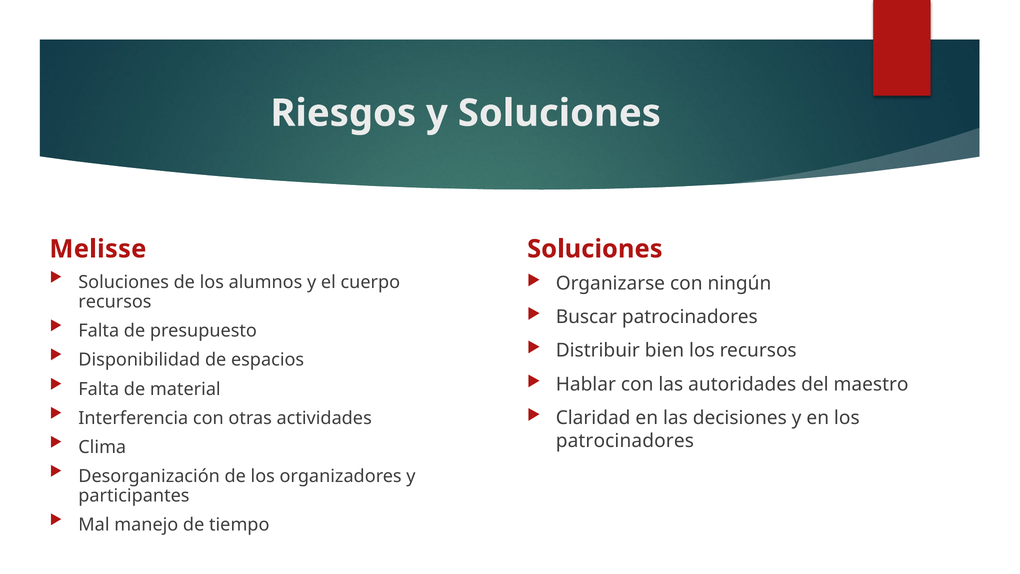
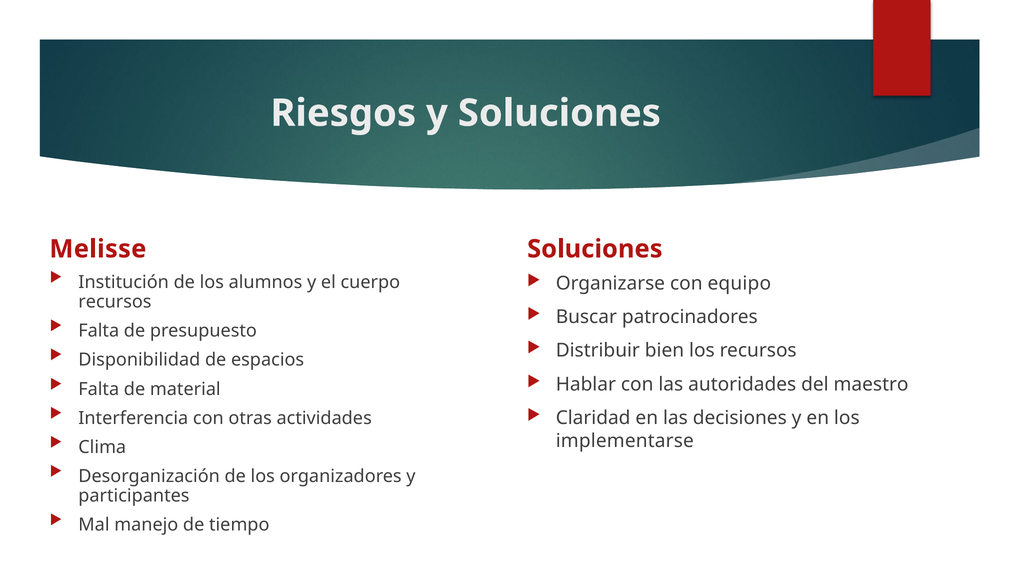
Soluciones at (124, 282): Soluciones -> Institución
ningún: ningún -> equipo
patrocinadores at (625, 441): patrocinadores -> implementarse
